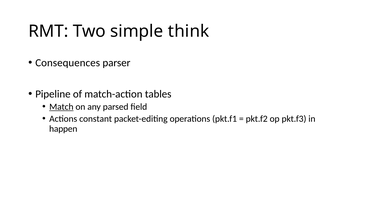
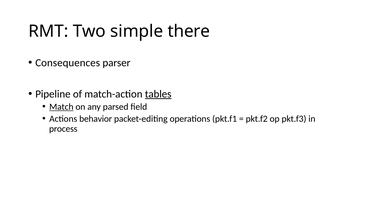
think: think -> there
tables underline: none -> present
constant: constant -> behavior
happen: happen -> process
